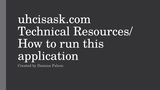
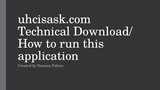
Resources/: Resources/ -> Download/
